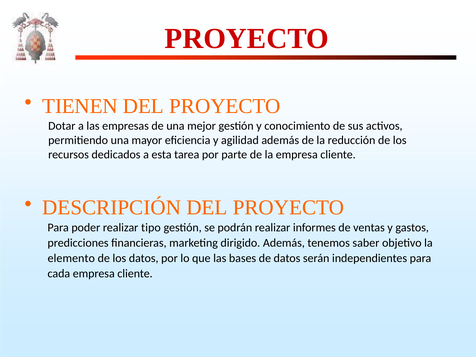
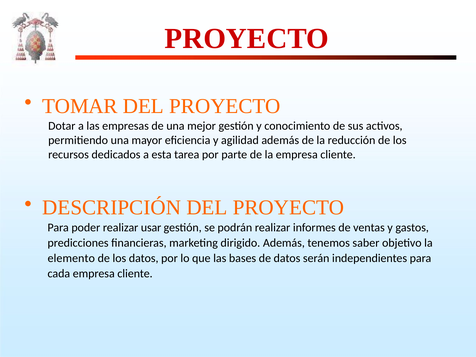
TIENEN: TIENEN -> TOMAR
tipo: tipo -> usar
